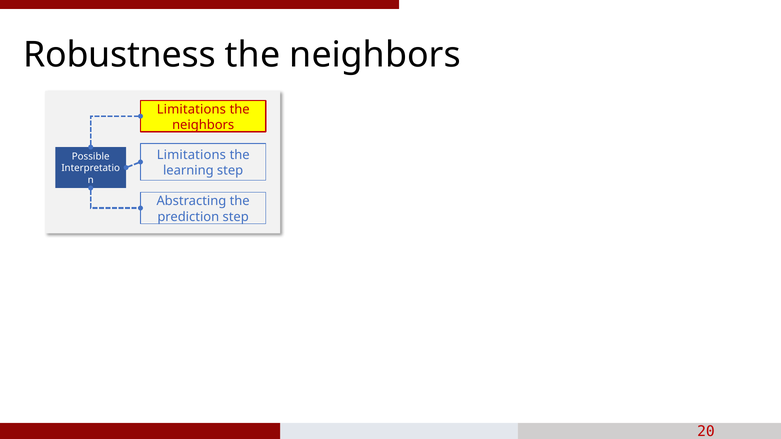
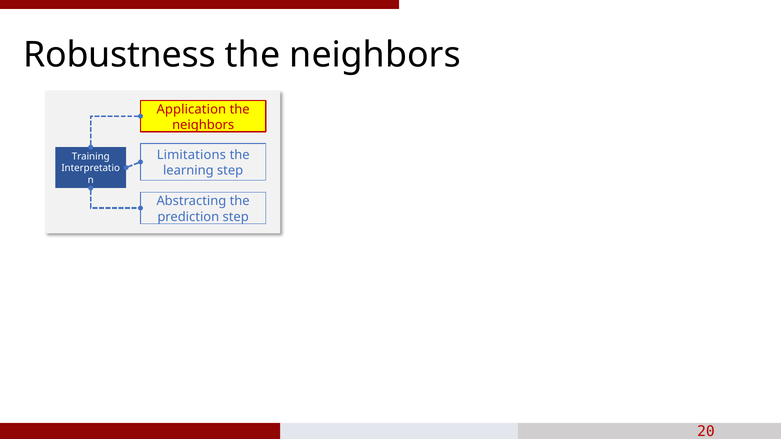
Limitations at (191, 109): Limitations -> Application
Possible: Possible -> Training
